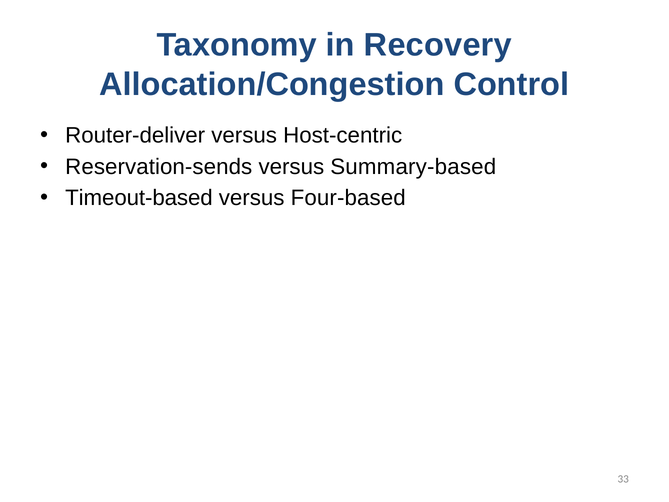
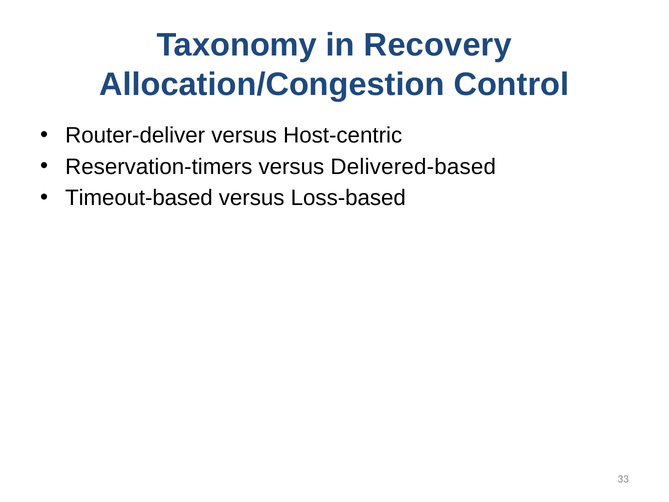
Reservation-sends: Reservation-sends -> Reservation-timers
Summary-based: Summary-based -> Delivered-based
Four-based: Four-based -> Loss-based
